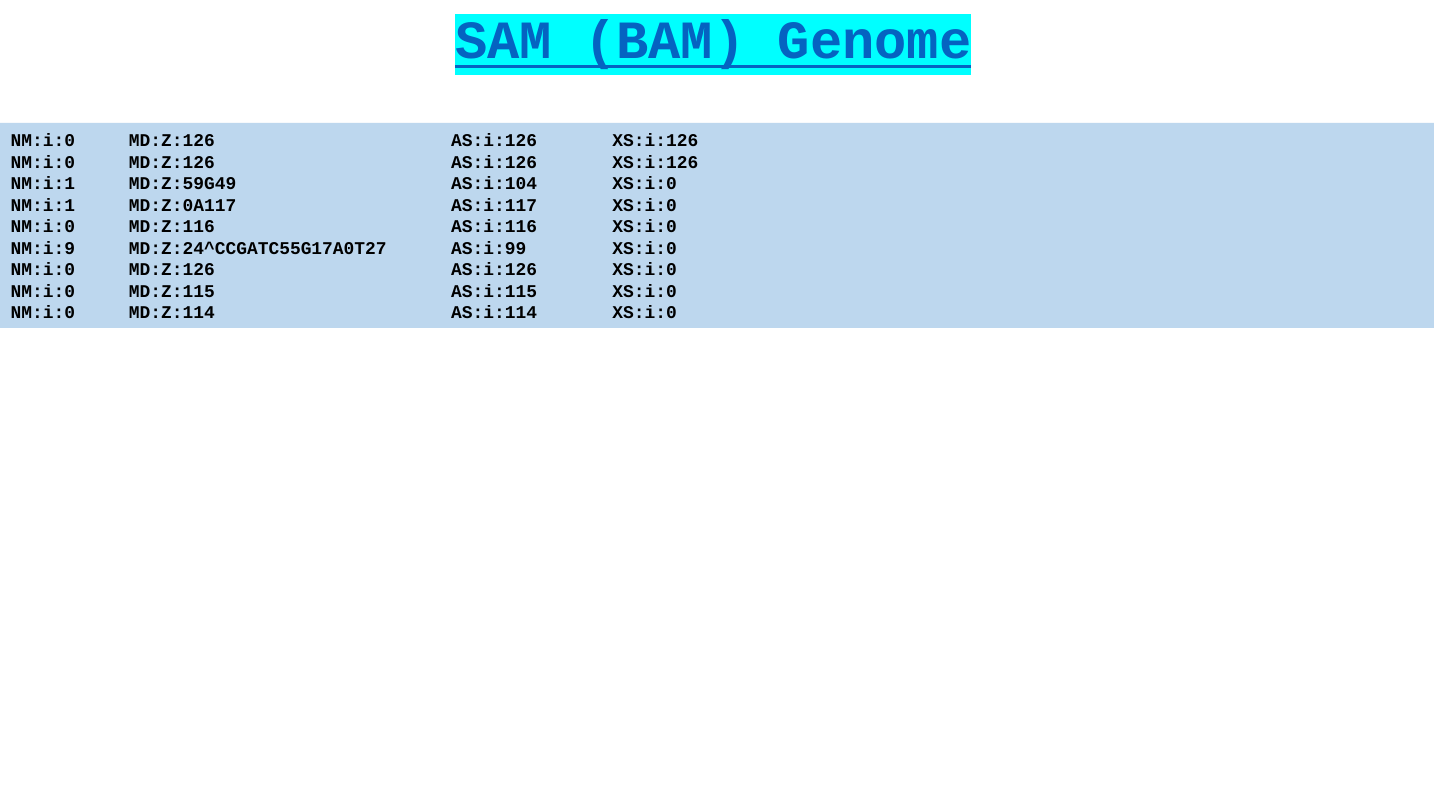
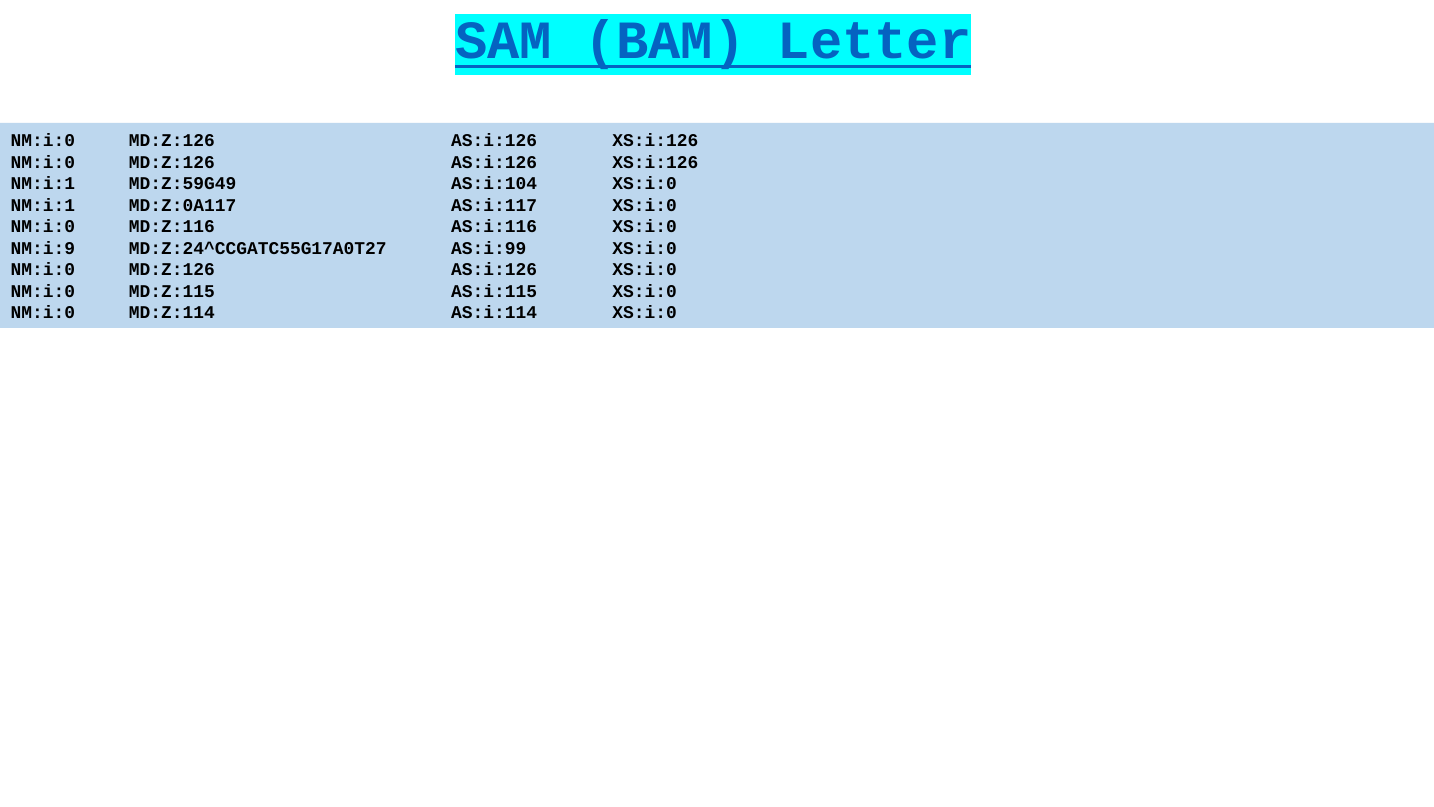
Genome: Genome -> Letter
